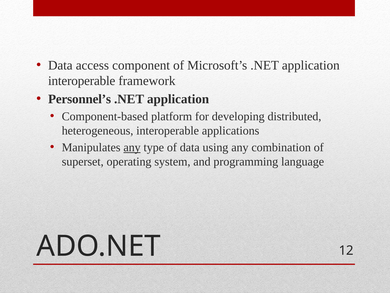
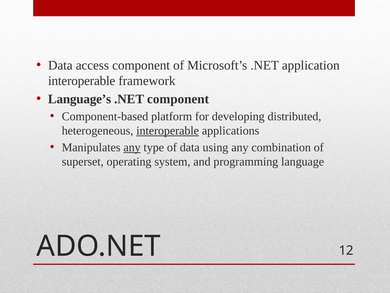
Personnel’s: Personnel’s -> Language’s
application at (178, 99): application -> component
interoperable at (168, 130) underline: none -> present
